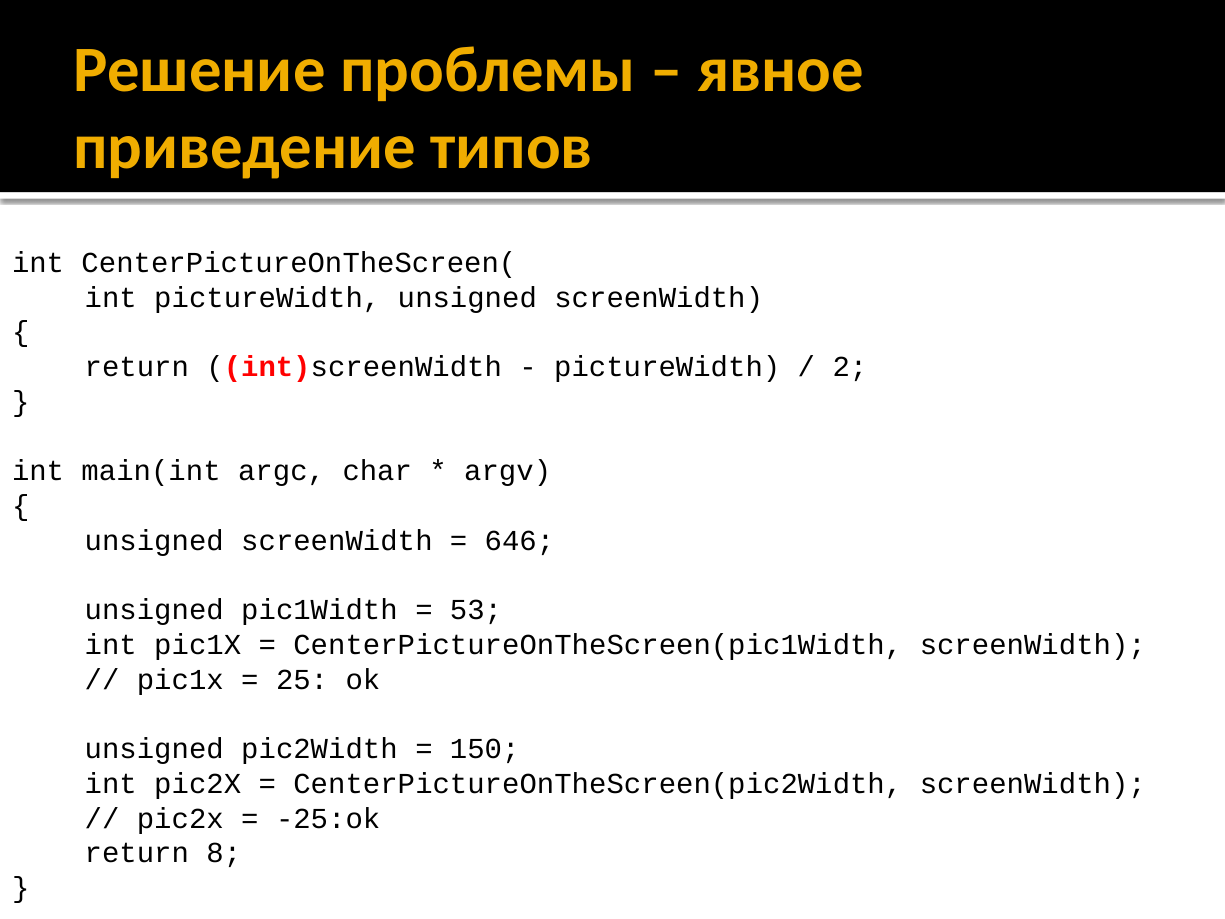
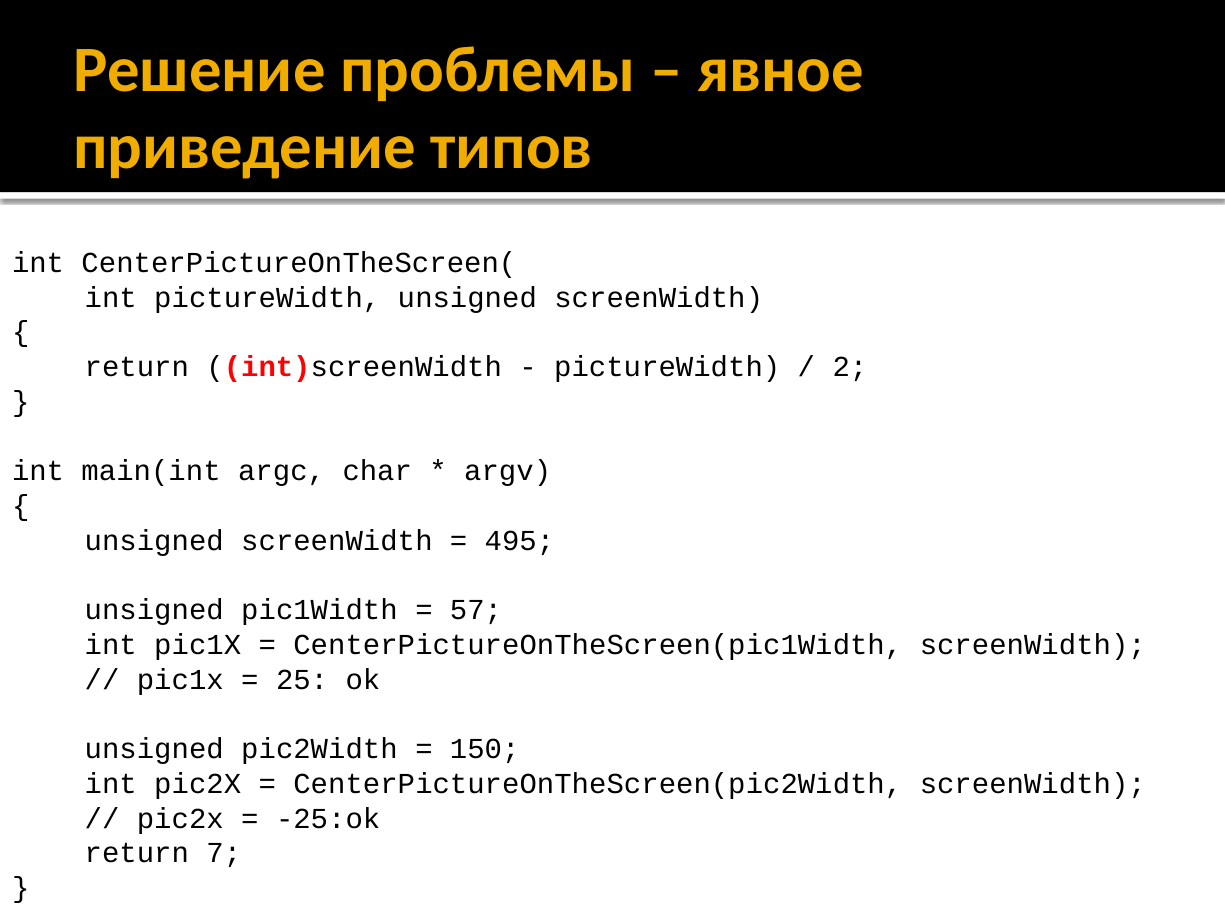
646: 646 -> 495
53: 53 -> 57
8: 8 -> 7
